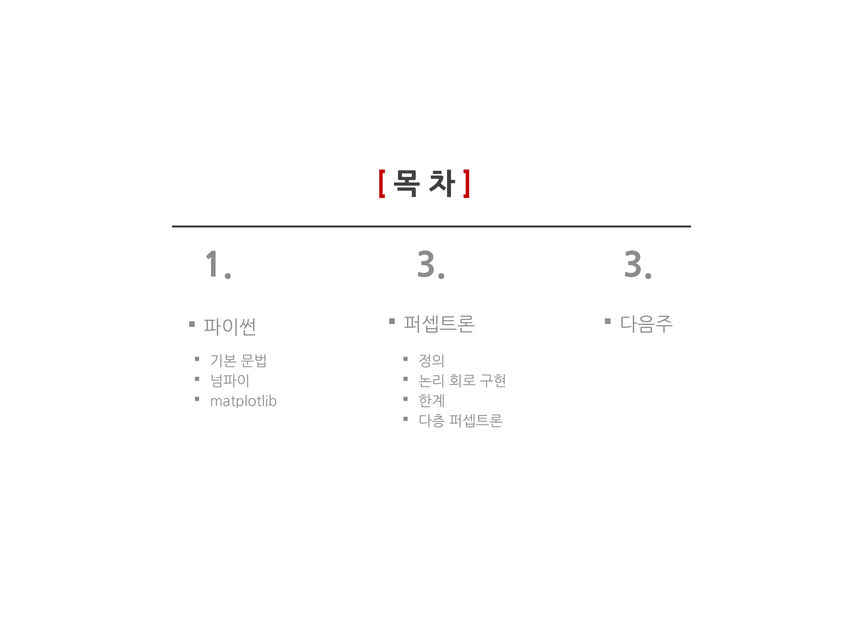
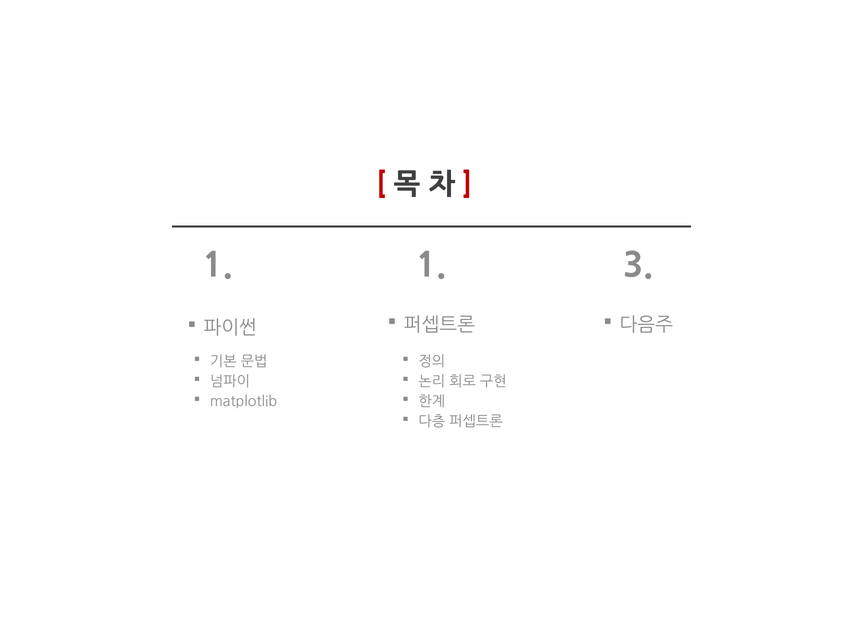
1 3: 3 -> 1
